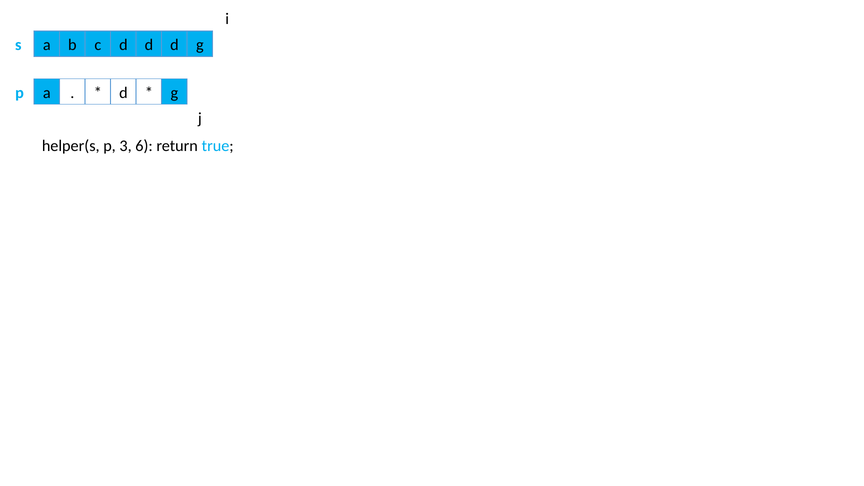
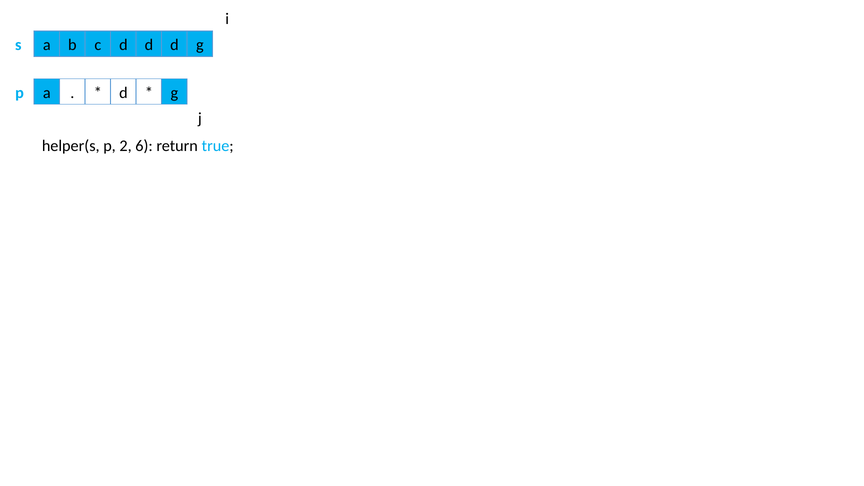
3: 3 -> 2
